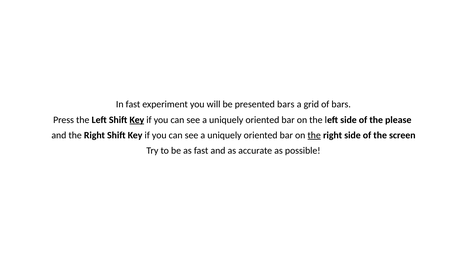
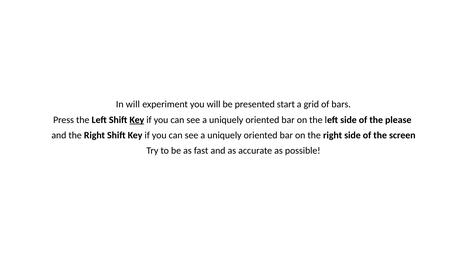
In fast: fast -> will
presented bars: bars -> start
the at (314, 135) underline: present -> none
